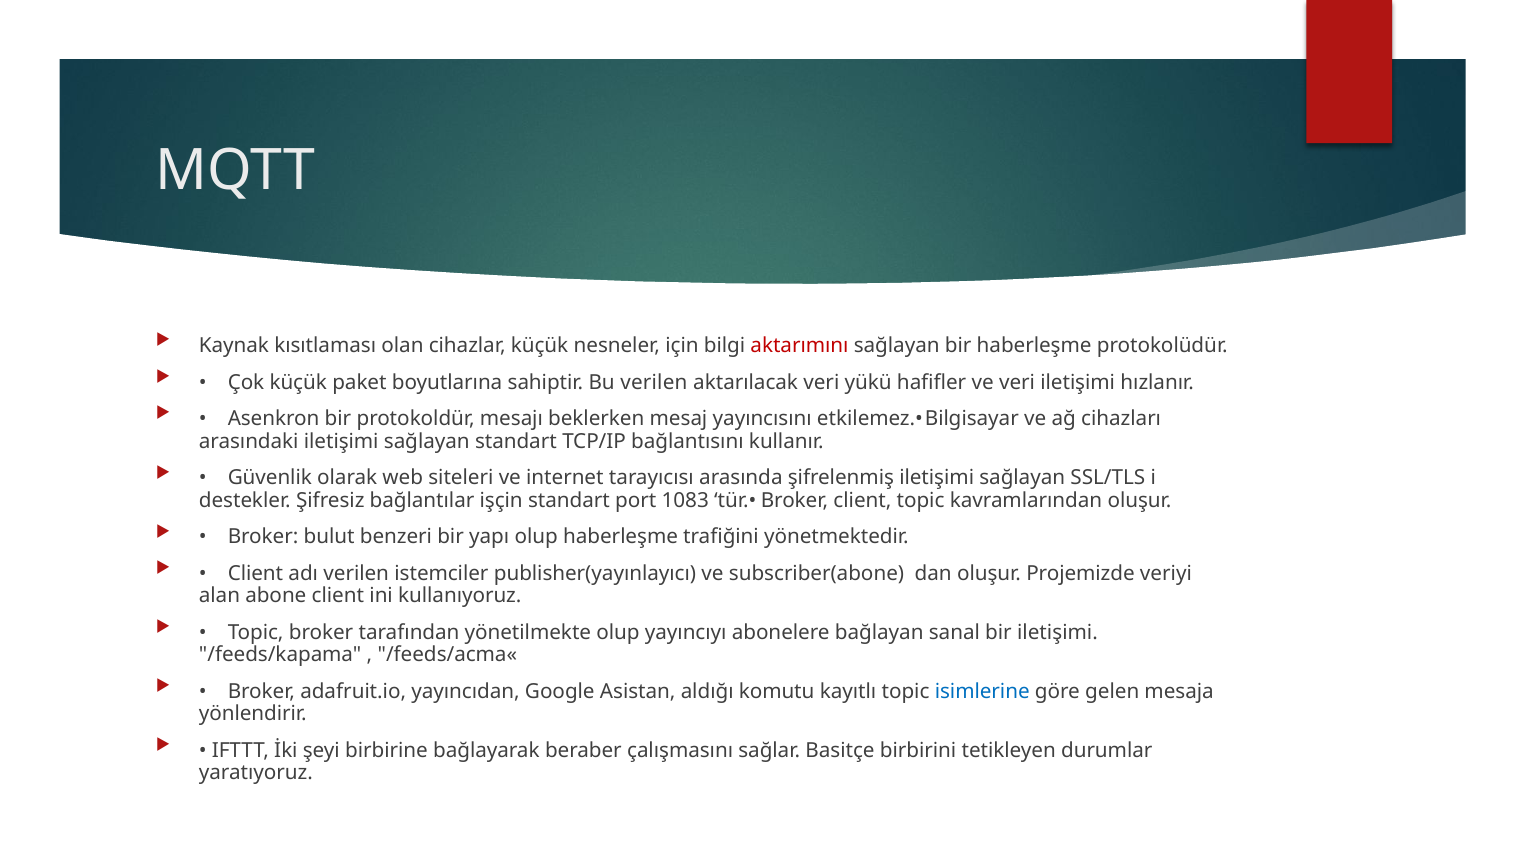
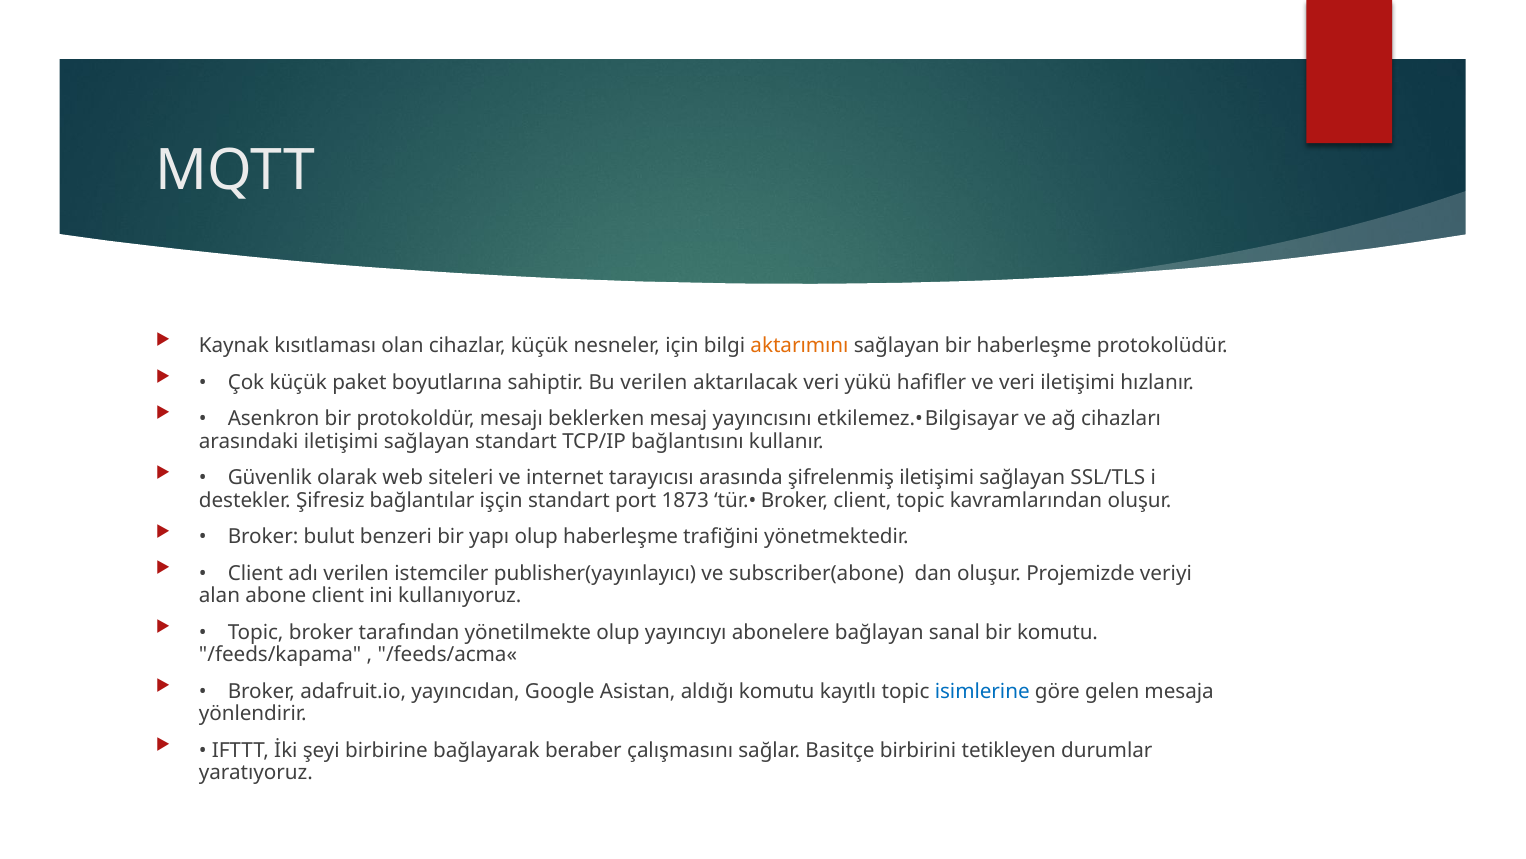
aktarımını colour: red -> orange
1083: 1083 -> 1873
bir iletişimi: iletişimi -> komutu
